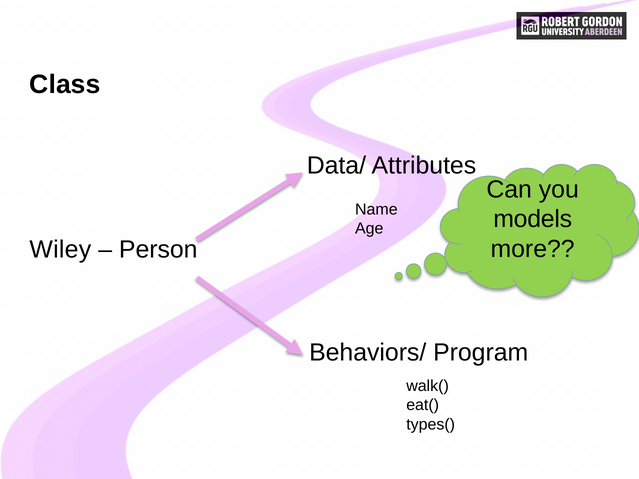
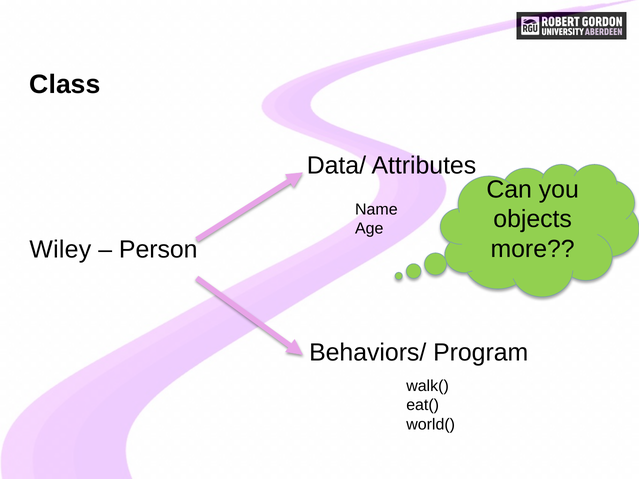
models: models -> objects
types(: types( -> world(
